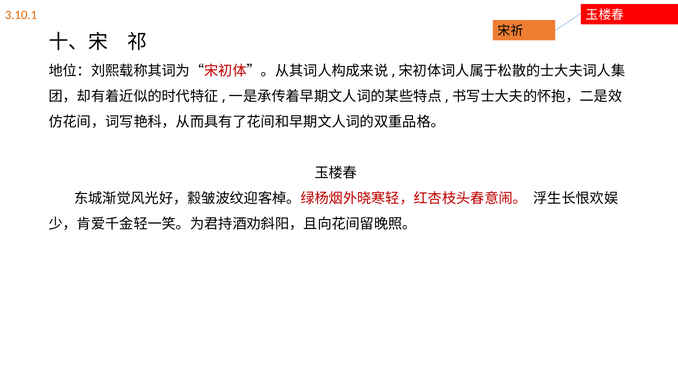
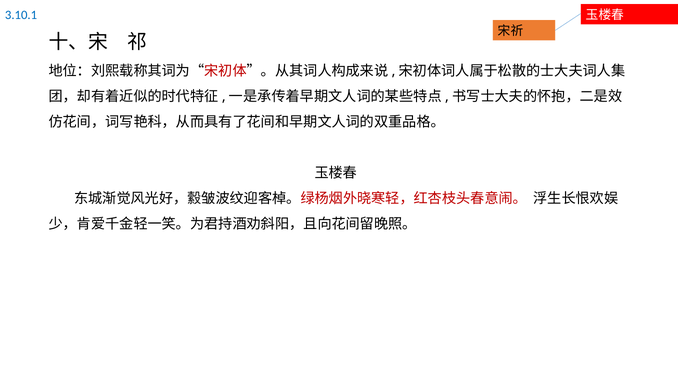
3.10.1 colour: orange -> blue
